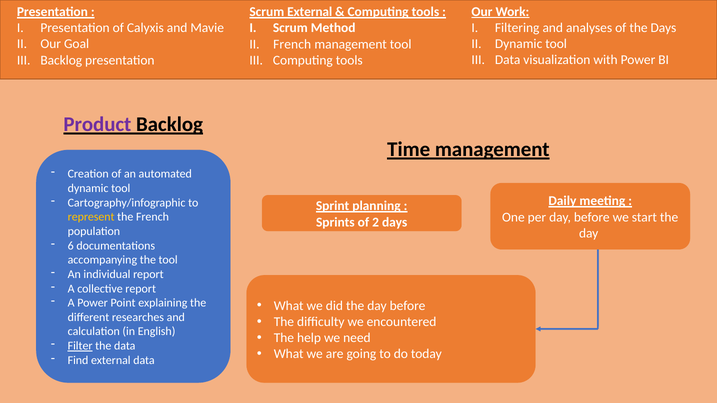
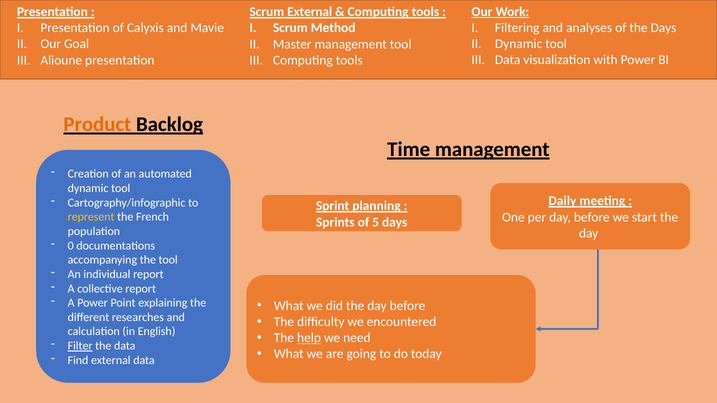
French at (292, 44): French -> Master
Backlog at (61, 60): Backlog -> Alioune
Product colour: purple -> orange
2: 2 -> 5
6: 6 -> 0
help underline: none -> present
